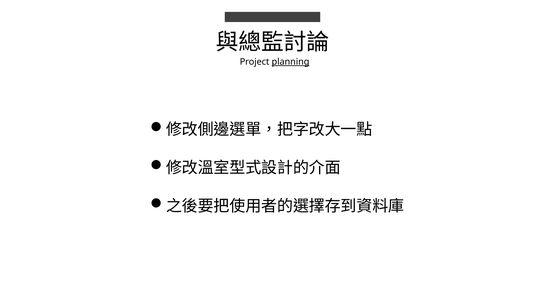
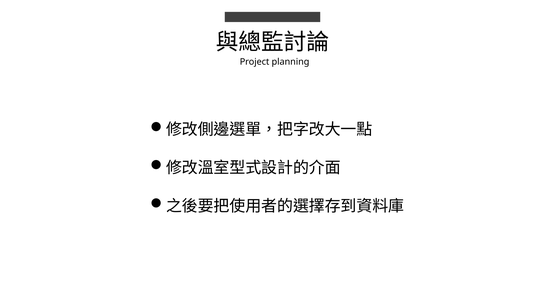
planning underline: present -> none
